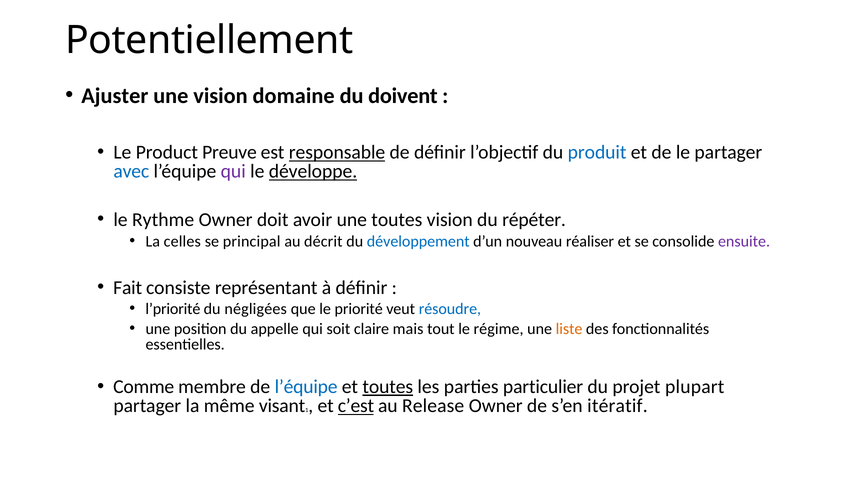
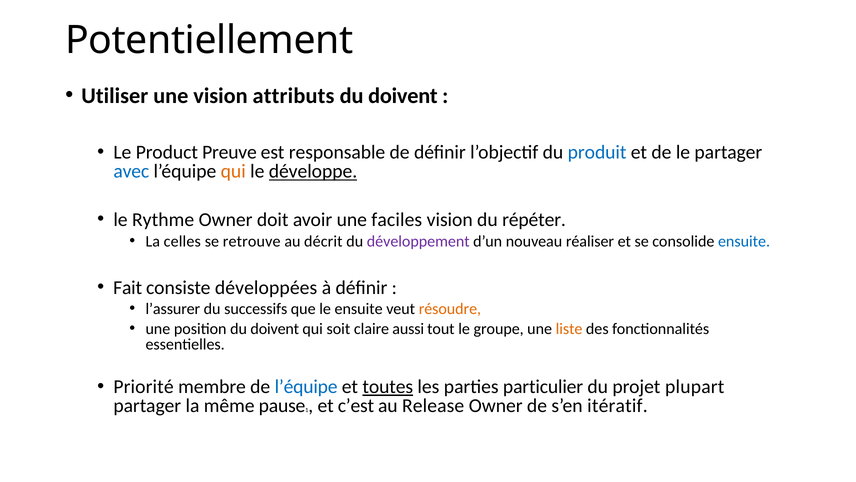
Ajuster: Ajuster -> Utiliser
domaine: domaine -> attributs
responsable underline: present -> none
qui at (233, 171) colour: purple -> orange
une toutes: toutes -> faciles
principal: principal -> retrouve
développement colour: blue -> purple
ensuite at (744, 241) colour: purple -> blue
représentant: représentant -> développées
l’priorité: l’priorité -> l’assurer
négligées: négligées -> successifs
le priorité: priorité -> ensuite
résoudre colour: blue -> orange
position du appelle: appelle -> doivent
mais: mais -> aussi
régime: régime -> groupe
Comme: Comme -> Priorité
visant: visant -> pause
c’est underline: present -> none
